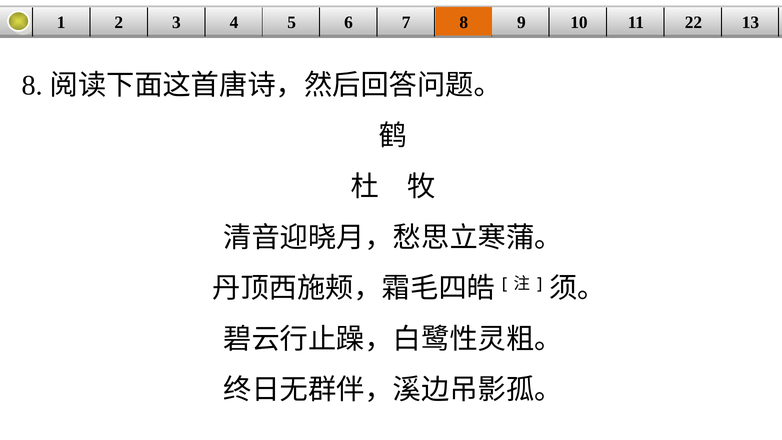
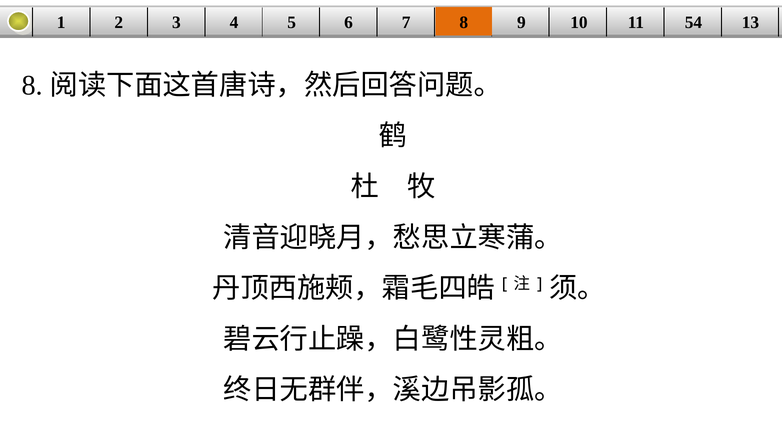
22: 22 -> 54
